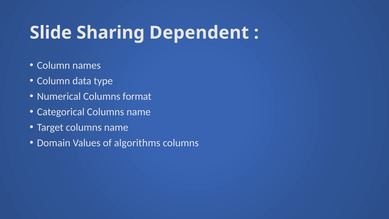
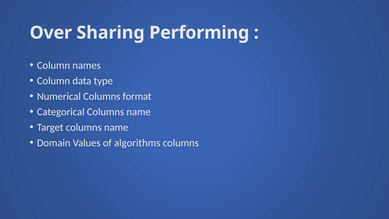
Slide: Slide -> Over
Dependent: Dependent -> Performing
